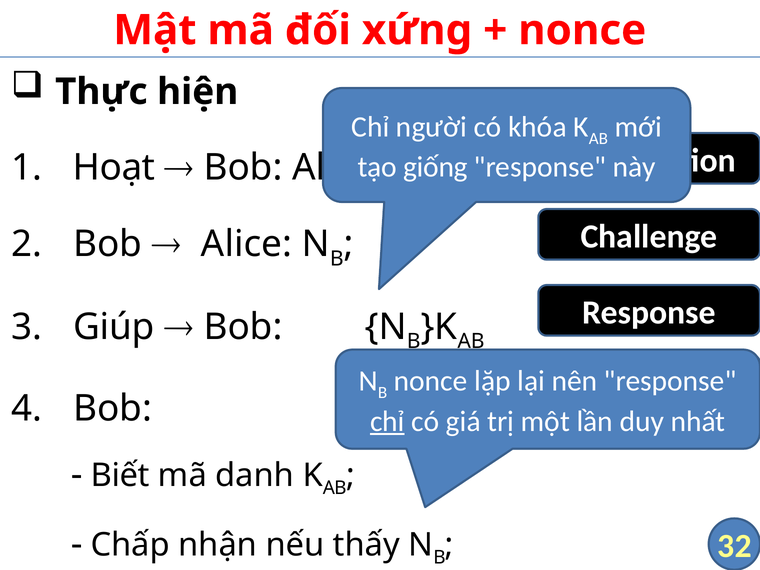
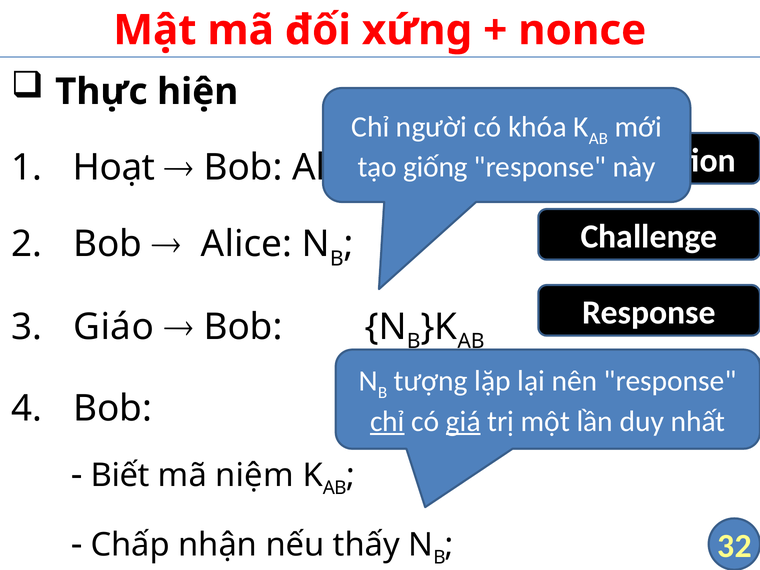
Giúp: Giúp -> Giáo
nonce: nonce -> tượng
giá underline: none -> present
danh: danh -> niệm
